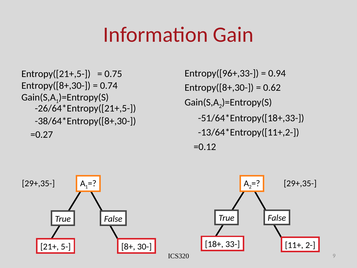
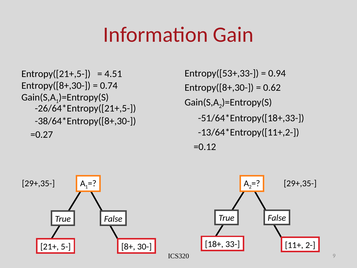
Entropy([96+,33-: Entropy([96+,33- -> Entropy([53+,33-
0.75: 0.75 -> 4.51
